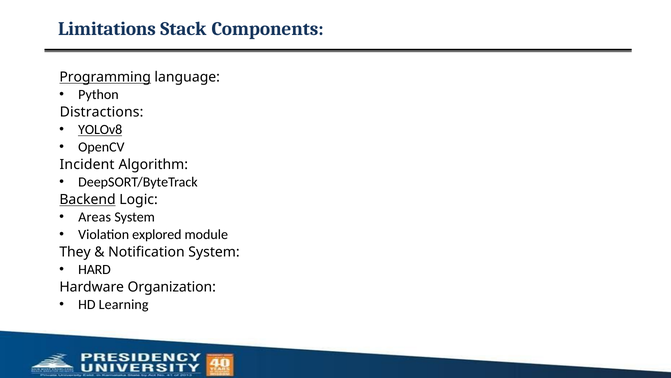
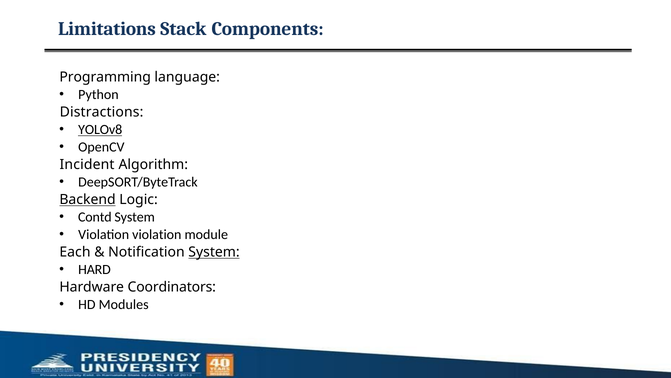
Programming underline: present -> none
Areas: Areas -> Contd
Violation explored: explored -> violation
They: They -> Each
System at (214, 252) underline: none -> present
Organization: Organization -> Coordinators
Learning: Learning -> Modules
